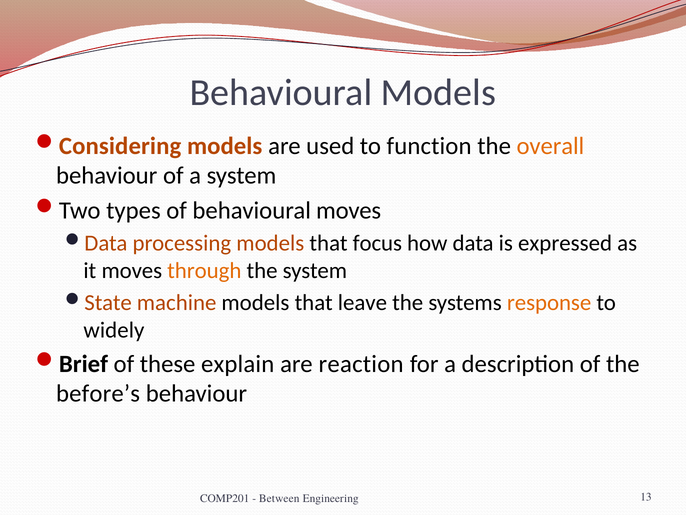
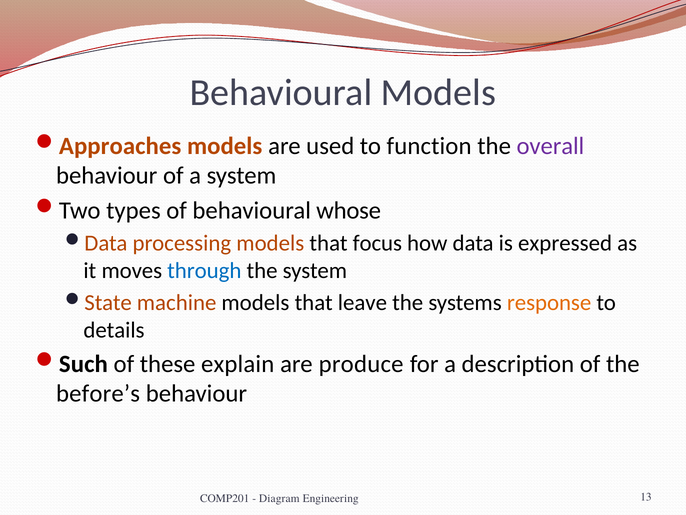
Considering: Considering -> Approaches
overall colour: orange -> purple
behavioural moves: moves -> whose
through colour: orange -> blue
widely: widely -> details
Brief: Brief -> Such
reaction: reaction -> produce
Between: Between -> Diagram
